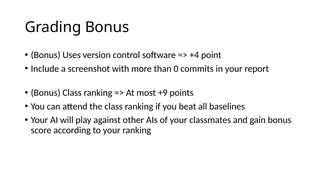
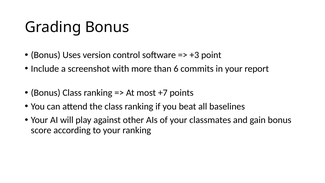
+4: +4 -> +3
0: 0 -> 6
+9: +9 -> +7
